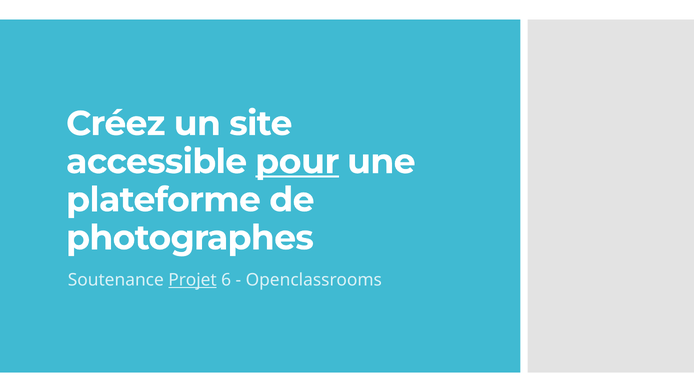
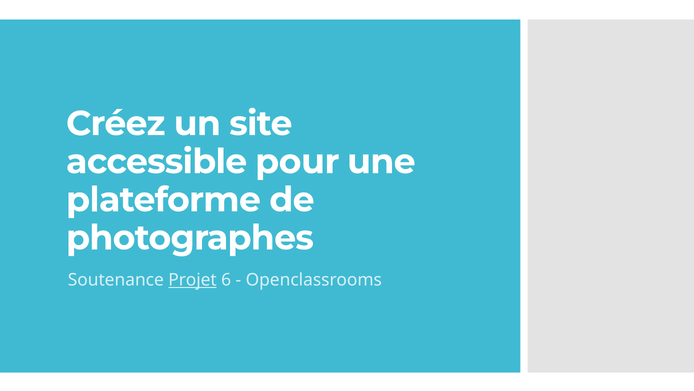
pour underline: present -> none
